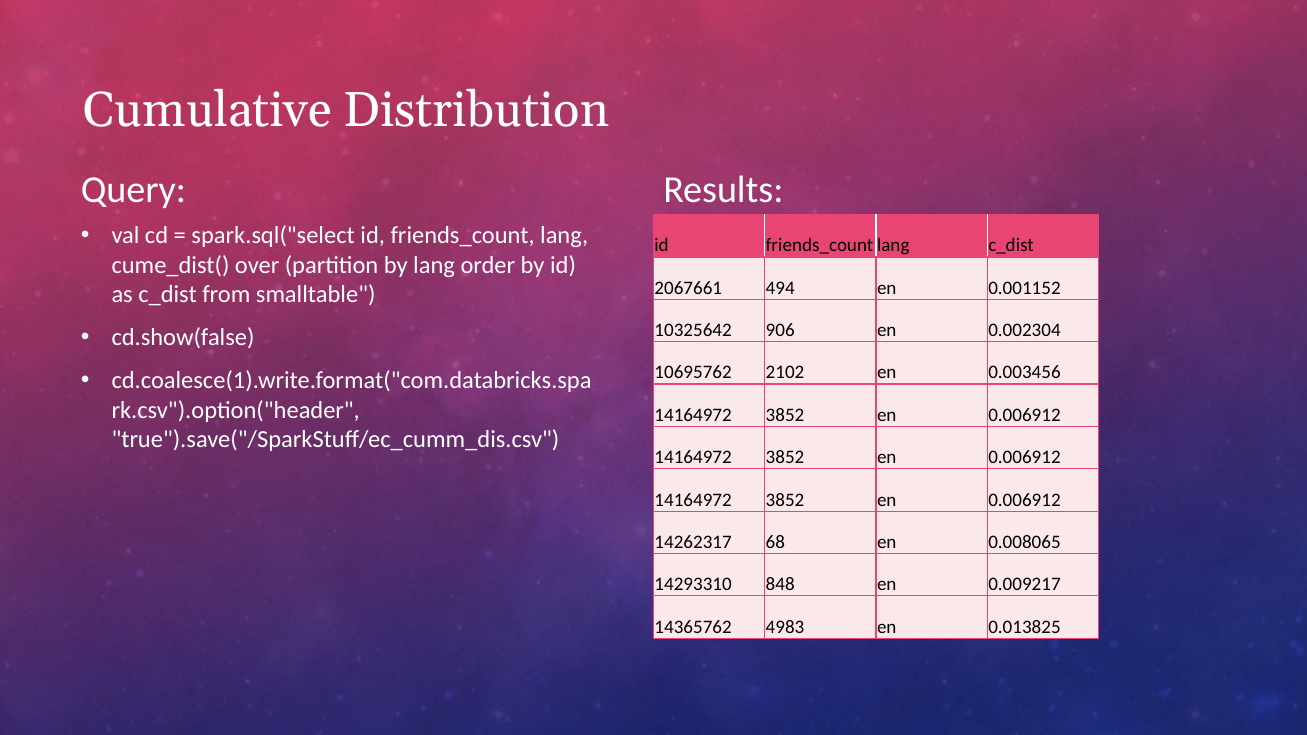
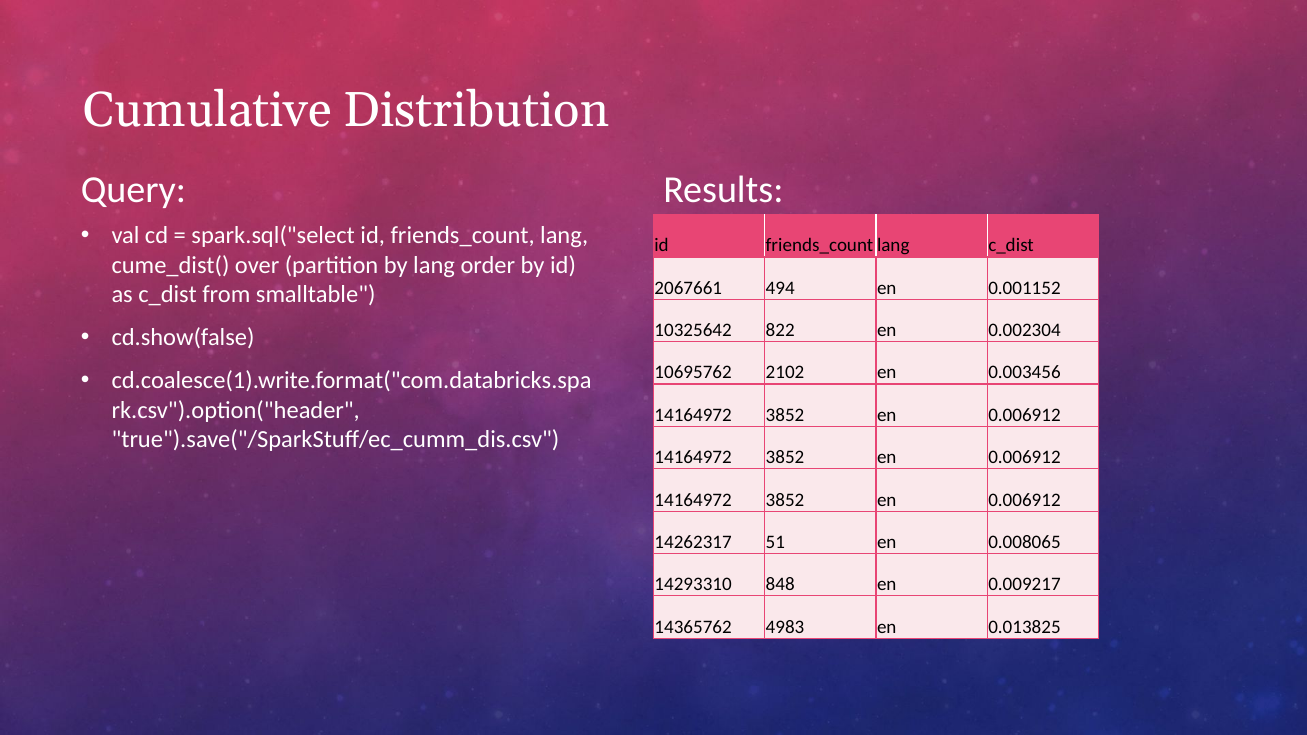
906: 906 -> 822
68: 68 -> 51
